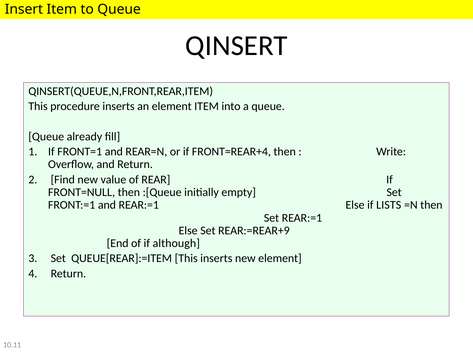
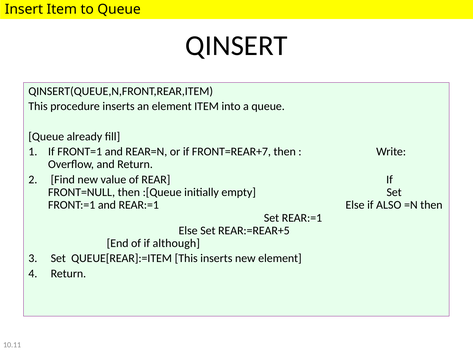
FRONT=REAR+4: FRONT=REAR+4 -> FRONT=REAR+7
LISTS: LISTS -> ALSO
REAR:=REAR+9: REAR:=REAR+9 -> REAR:=REAR+5
